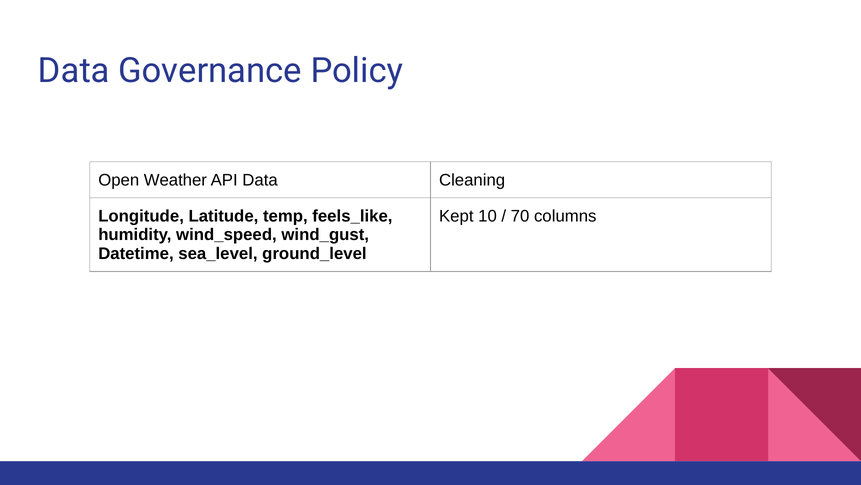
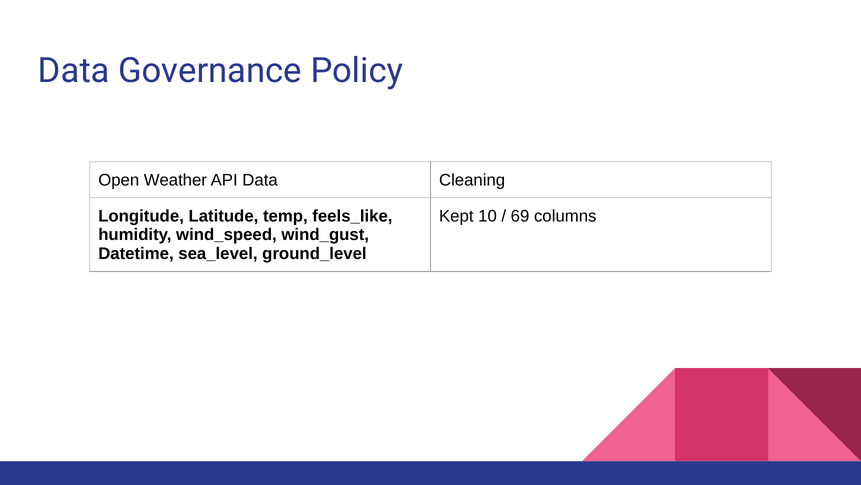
70: 70 -> 69
